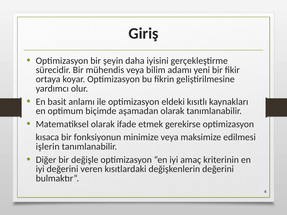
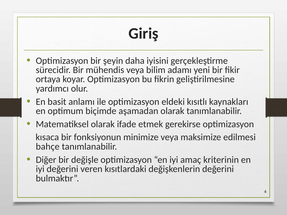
işlerin: işlerin -> bahçe
